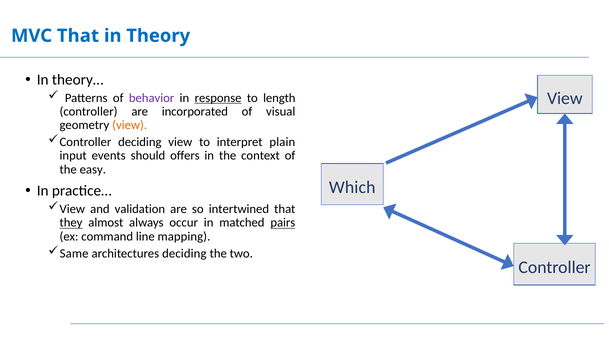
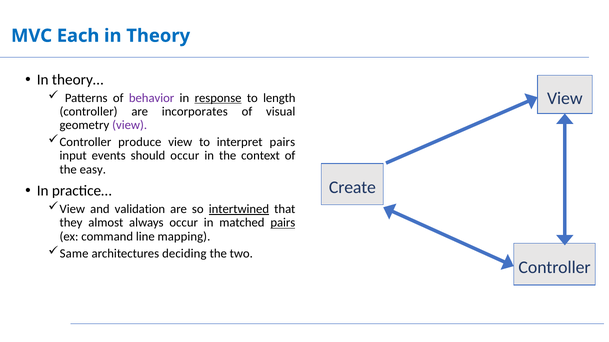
MVC That: That -> Each
incorporated: incorporated -> incorporates
view at (130, 125) colour: orange -> purple
Controller deciding: deciding -> produce
interpret plain: plain -> pairs
should offers: offers -> occur
Which: Which -> Create
intertwined underline: none -> present
they underline: present -> none
